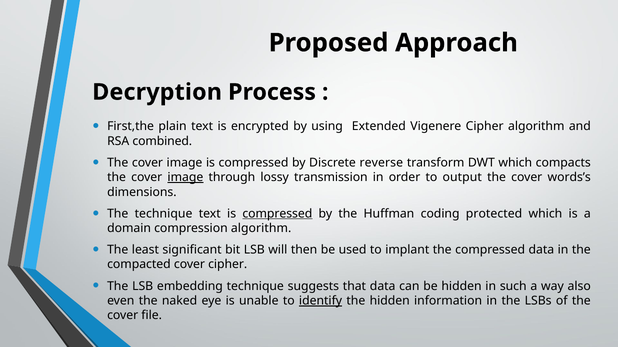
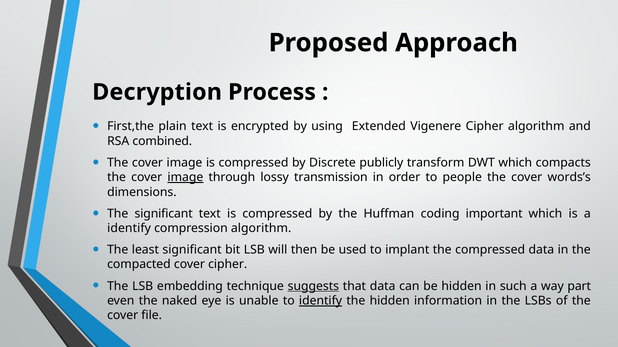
reverse: reverse -> publicly
output: output -> people
The technique: technique -> significant
compressed at (277, 214) underline: present -> none
protected: protected -> important
domain at (129, 229): domain -> identify
suggests underline: none -> present
also: also -> part
